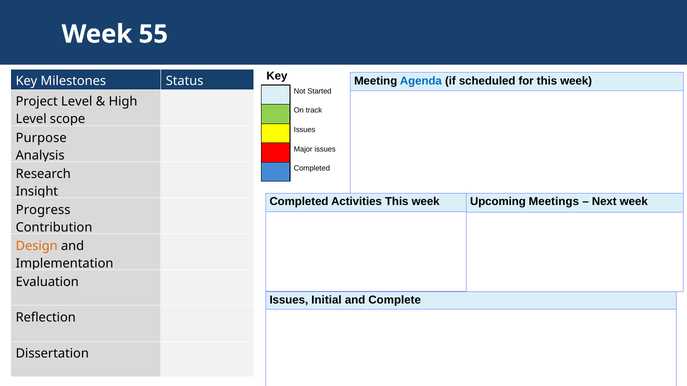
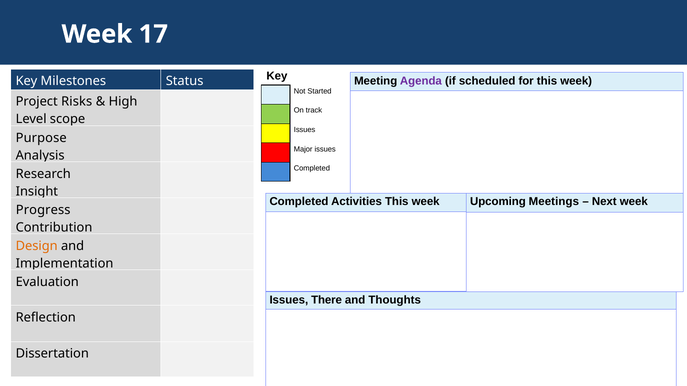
55: 55 -> 17
Agenda colour: blue -> purple
Project Level: Level -> Risks
Initial: Initial -> There
Complete: Complete -> Thoughts
